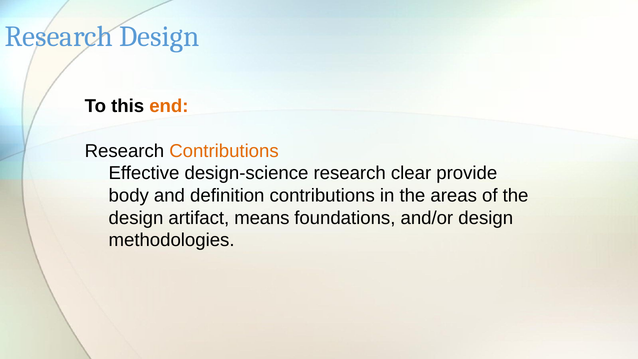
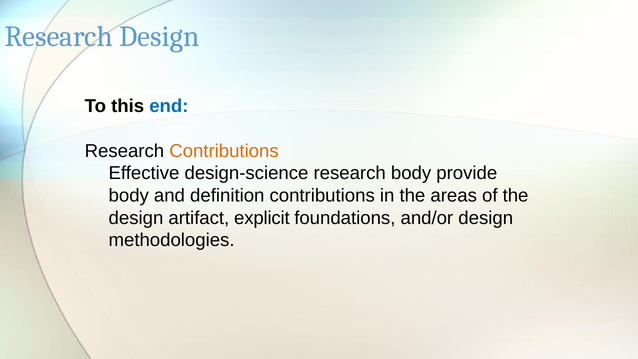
end colour: orange -> blue
research clear: clear -> body
means: means -> explicit
